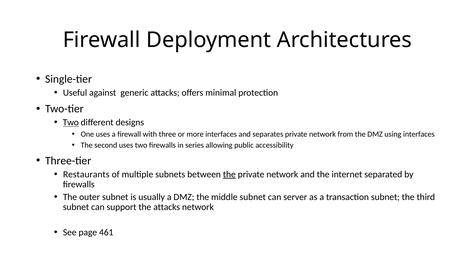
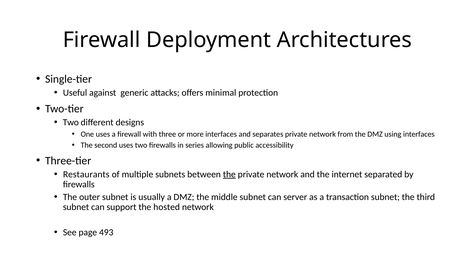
Two at (71, 123) underline: present -> none
the attacks: attacks -> hosted
461: 461 -> 493
